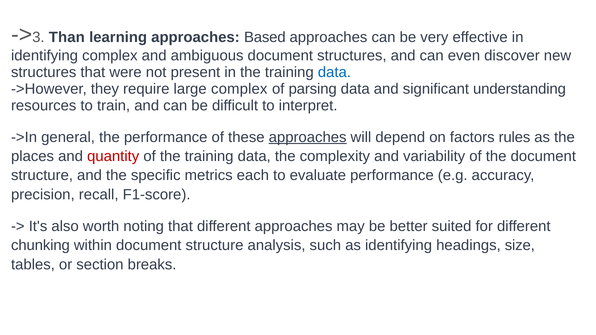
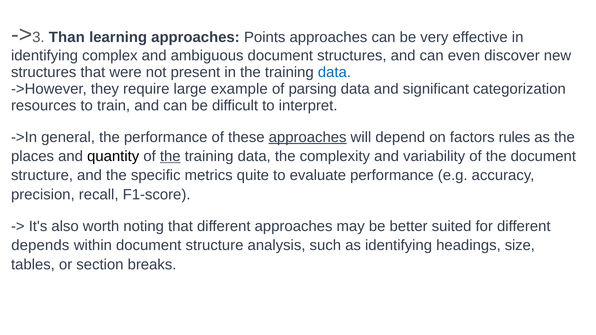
Based: Based -> Points
large complex: complex -> example
understanding: understanding -> categorization
quantity colour: red -> black
the at (170, 156) underline: none -> present
each: each -> quite
chunking: chunking -> depends
